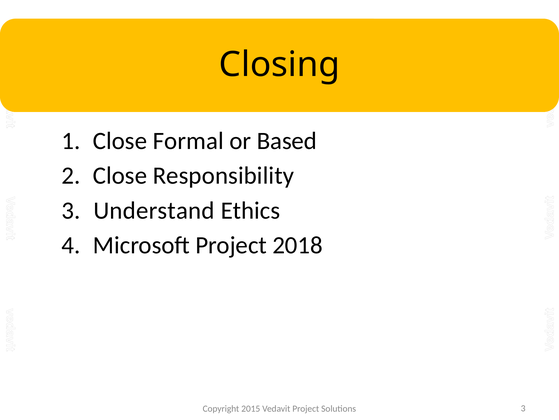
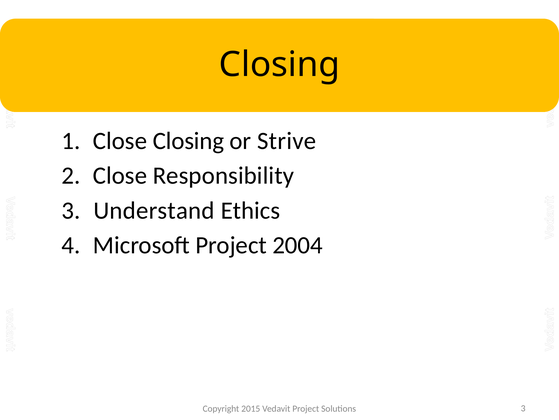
Close Formal: Formal -> Closing
Based: Based -> Strive
2018: 2018 -> 2004
